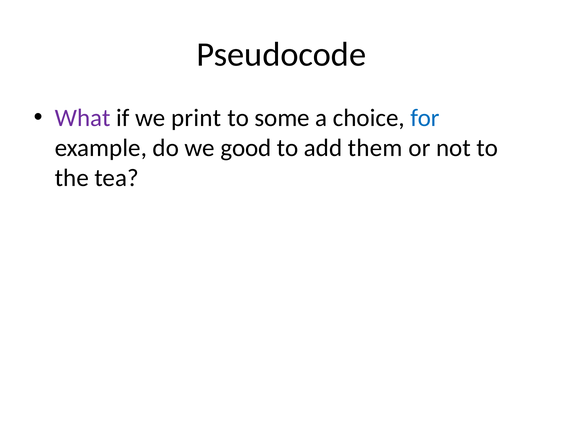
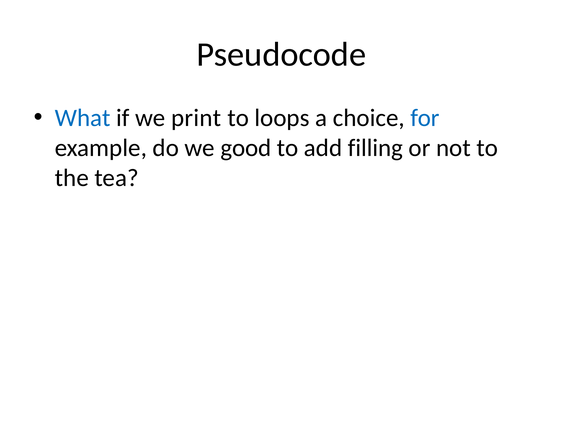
What colour: purple -> blue
some: some -> loops
them: them -> filling
